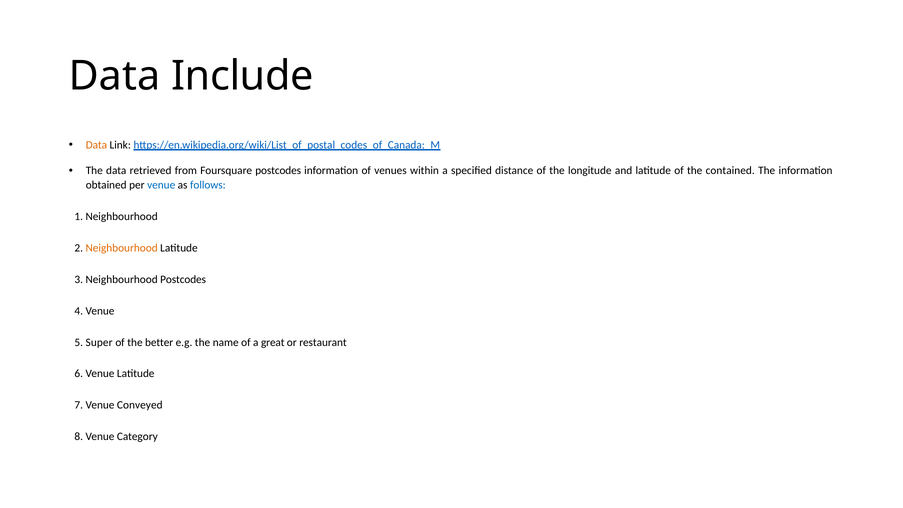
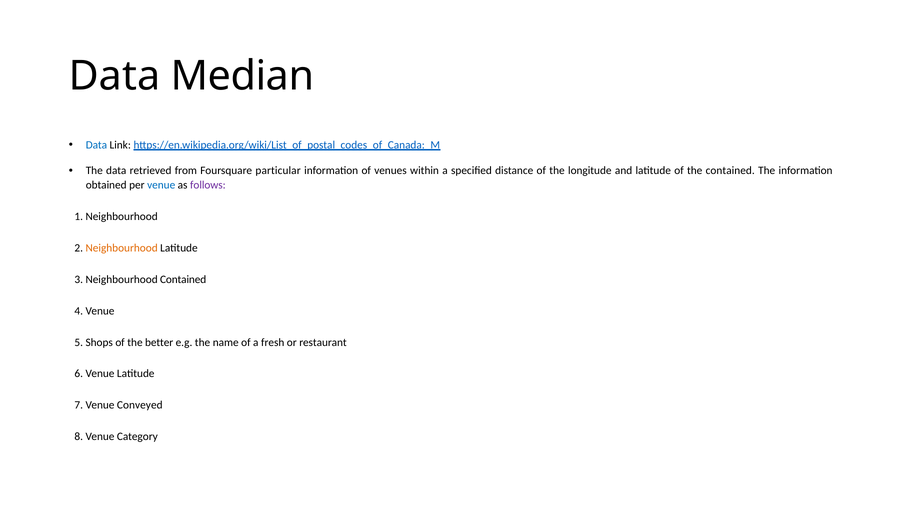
Include: Include -> Median
Data at (96, 145) colour: orange -> blue
Foursquare postcodes: postcodes -> particular
follows colour: blue -> purple
Neighbourhood Postcodes: Postcodes -> Contained
Super: Super -> Shops
great: great -> fresh
